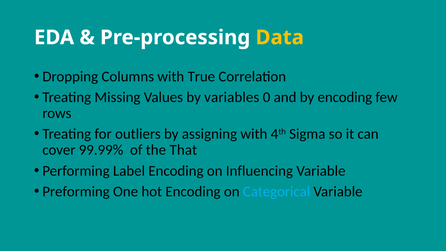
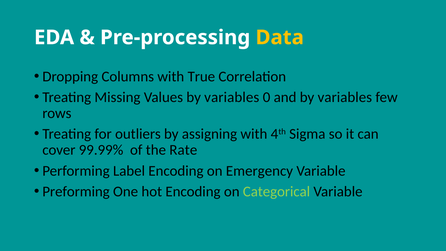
and by encoding: encoding -> variables
That: That -> Rate
Influencing: Influencing -> Emergency
Categorical colour: light blue -> light green
